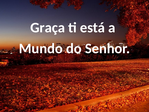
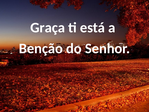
Mundo: Mundo -> Benção
